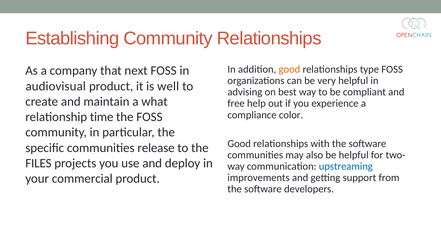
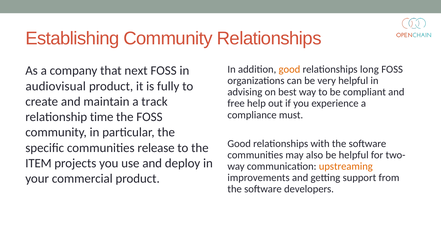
type: type -> long
well: well -> fully
what: what -> track
color: color -> must
FILES: FILES -> ITEM
upstreaming colour: blue -> orange
